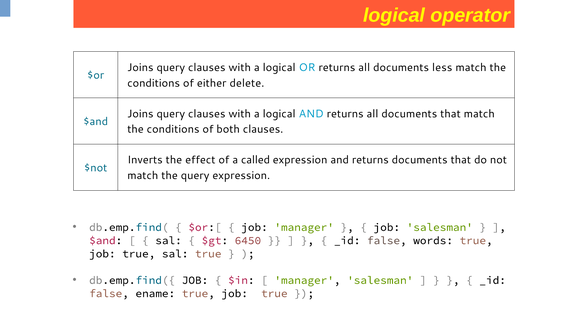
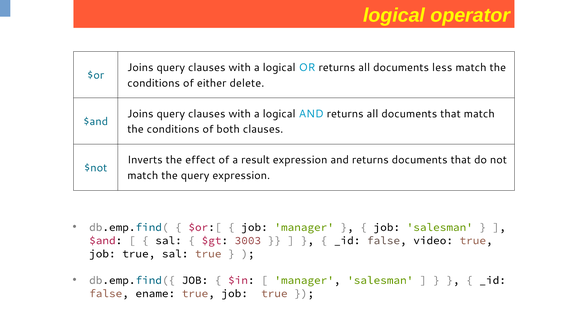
called: called -> result
6450: 6450 -> 3003
words: words -> video
